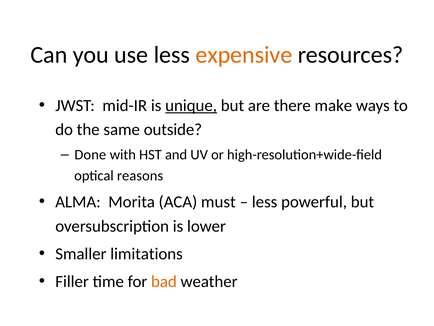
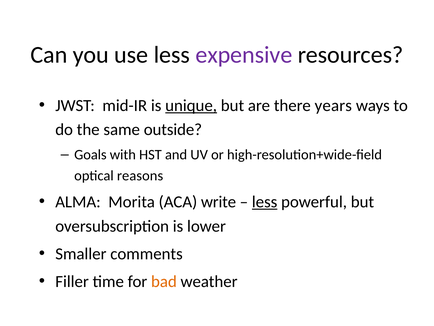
expensive colour: orange -> purple
make: make -> years
Done: Done -> Goals
must: must -> write
less at (265, 202) underline: none -> present
limitations: limitations -> comments
